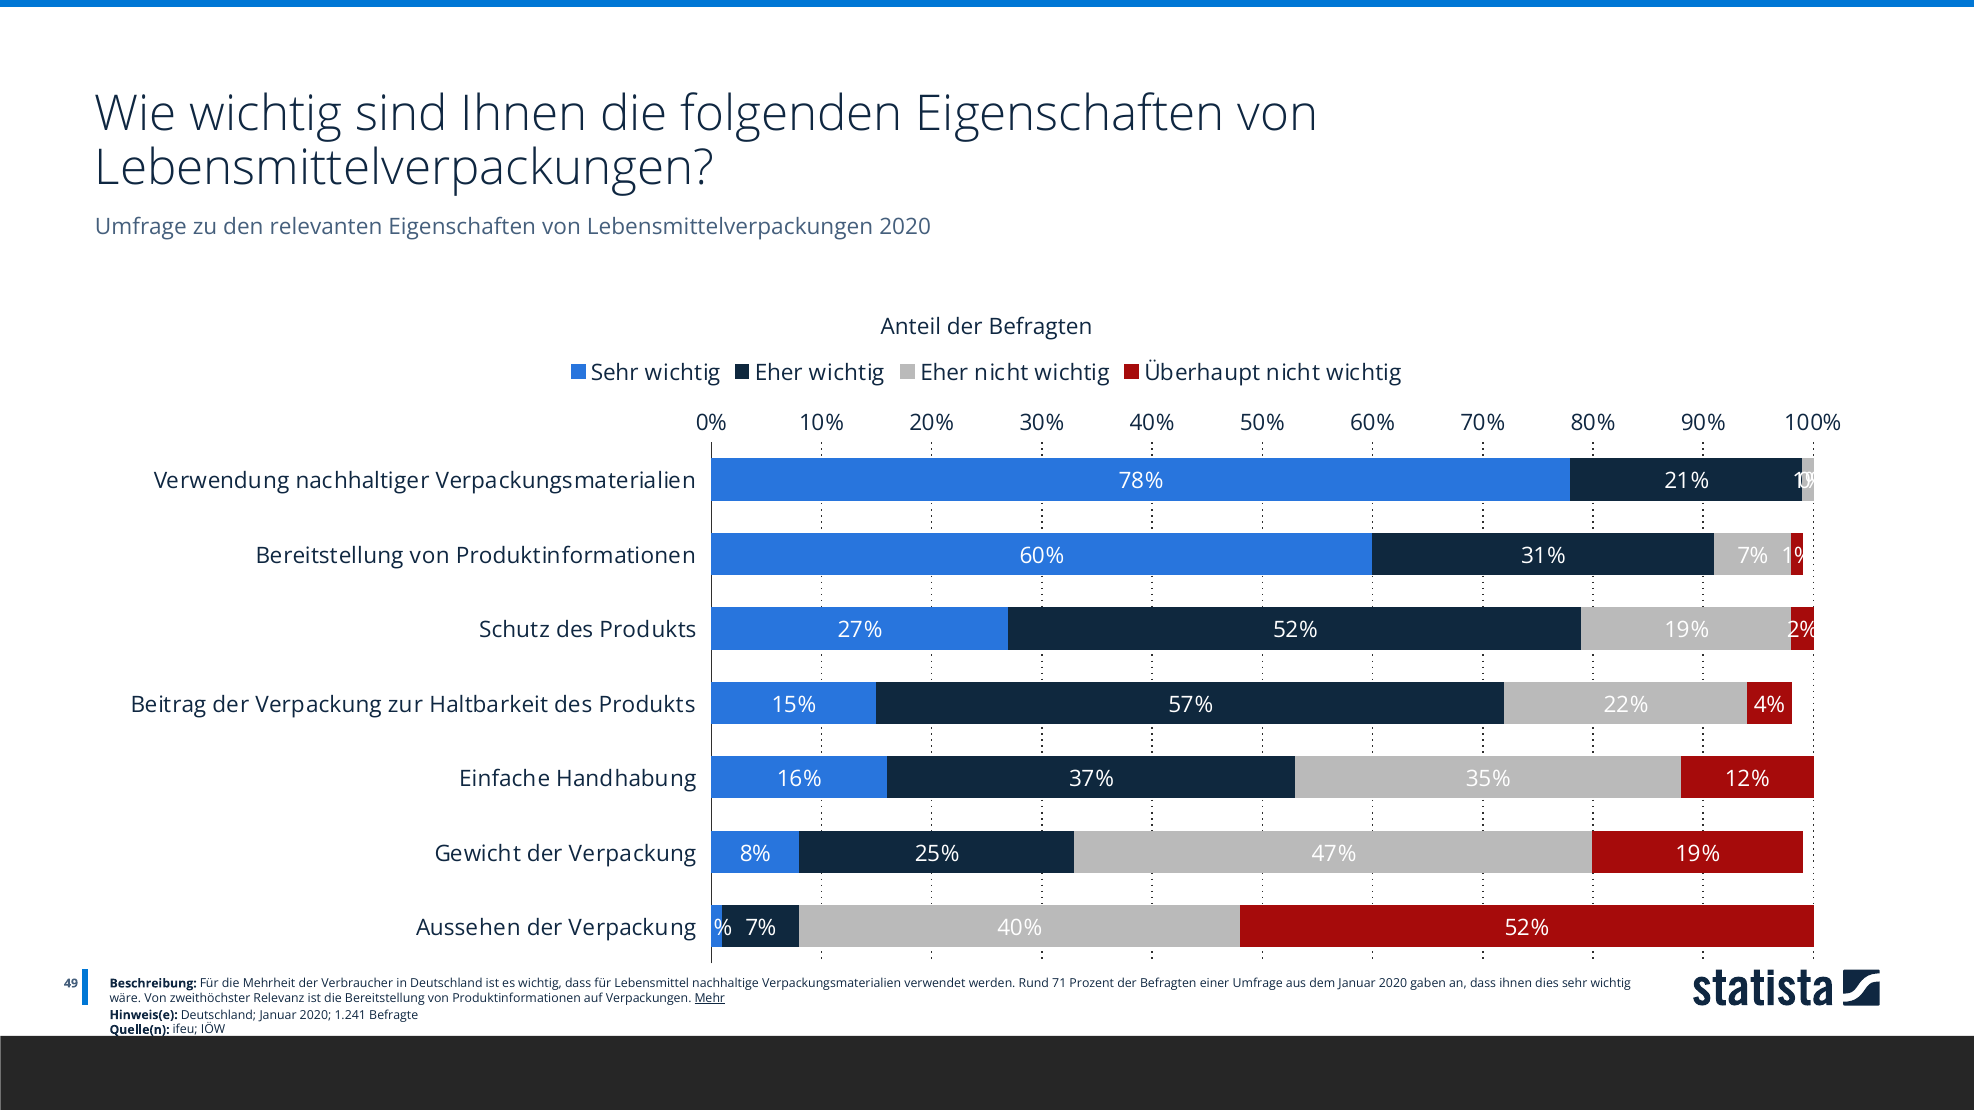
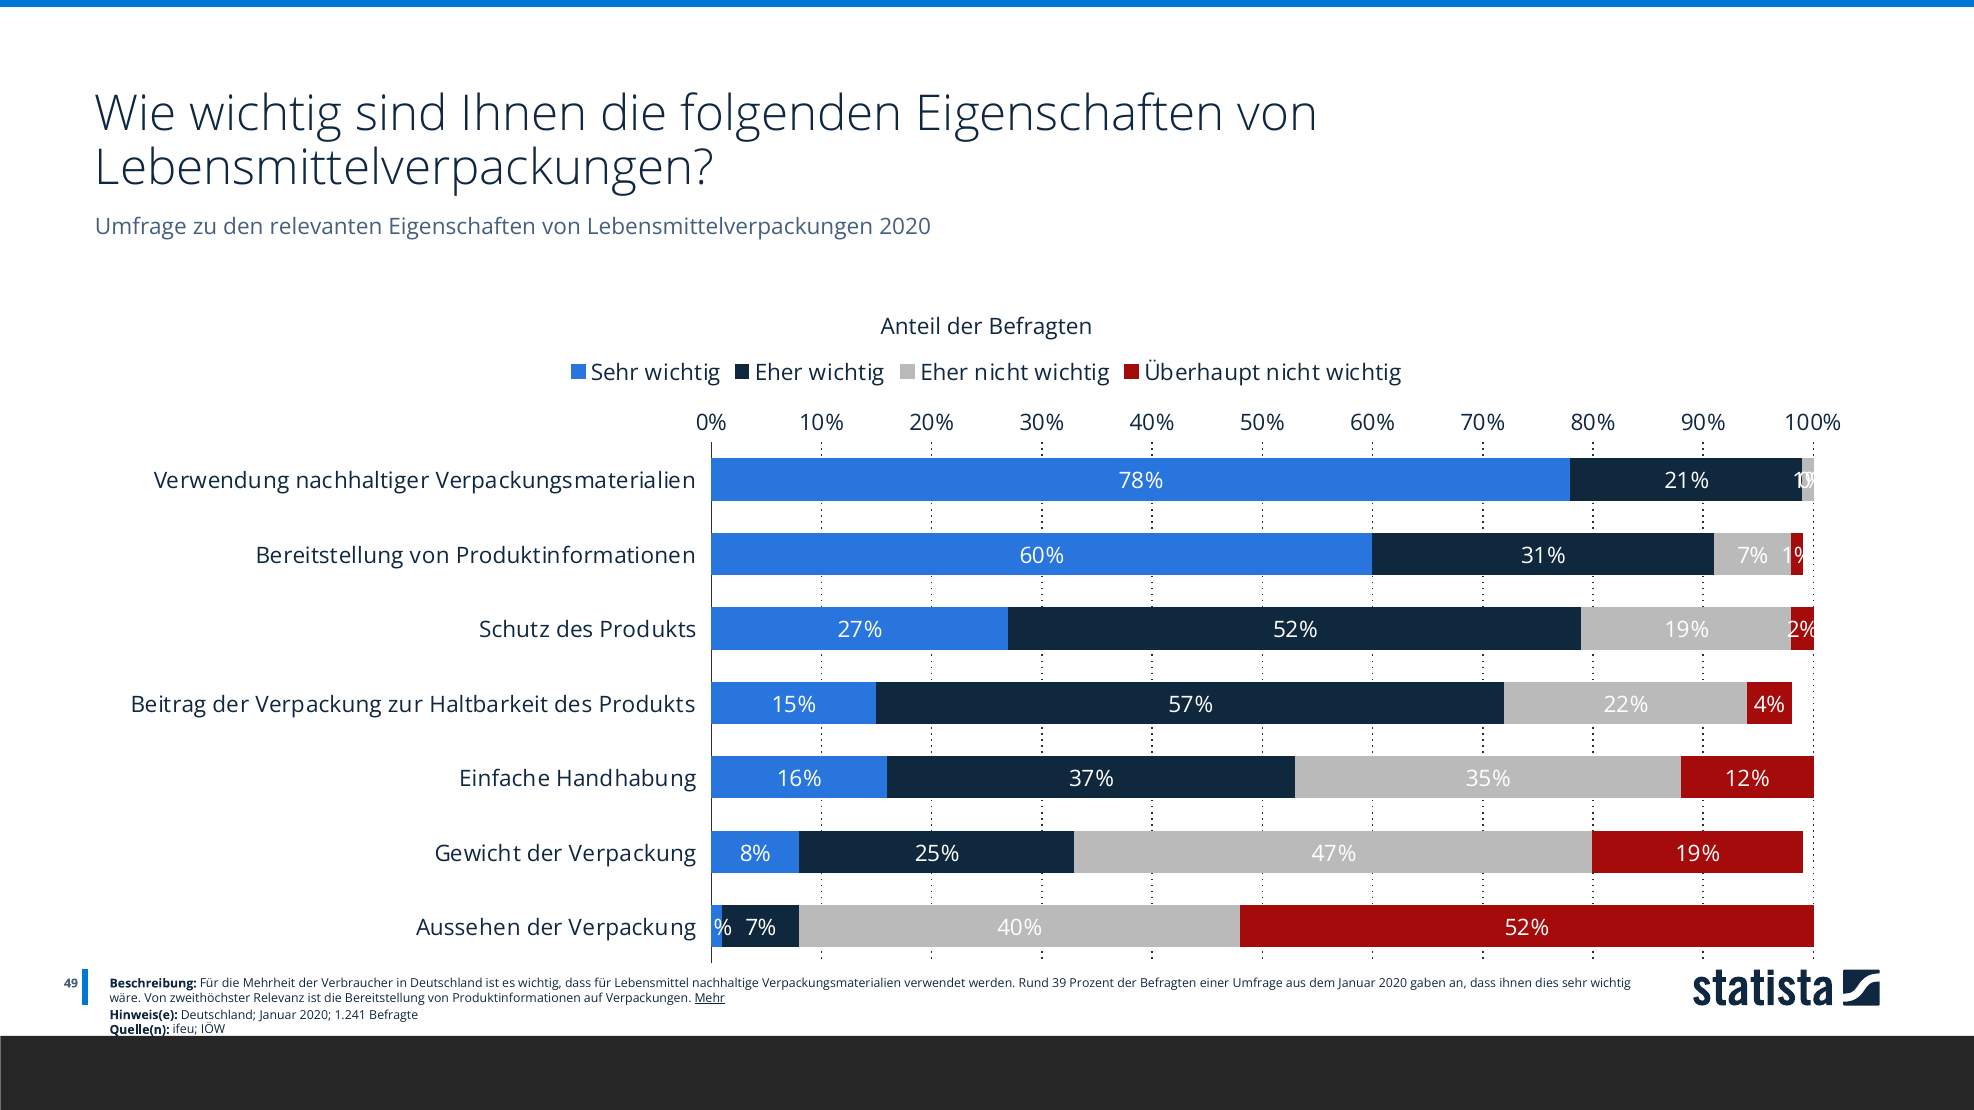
71: 71 -> 39
